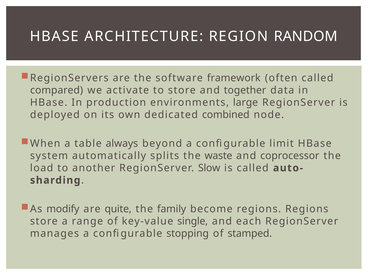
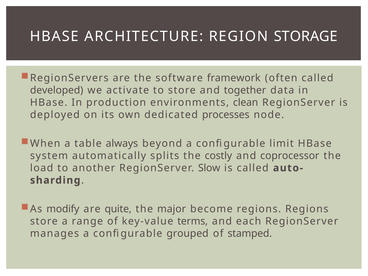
RANDOM: RANDOM -> STORAGE
compared: compared -> developed
large: large -> clean
combined: combined -> processes
waste: waste -> costly
family: family -> major
single: single -> terms
stopping: stopping -> grouped
